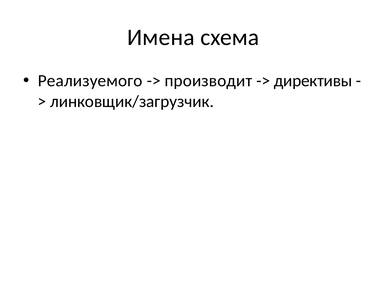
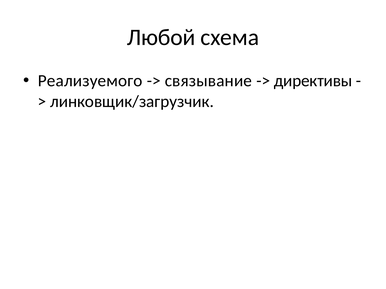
Имена: Имена -> Любой
производит: производит -> связывание
